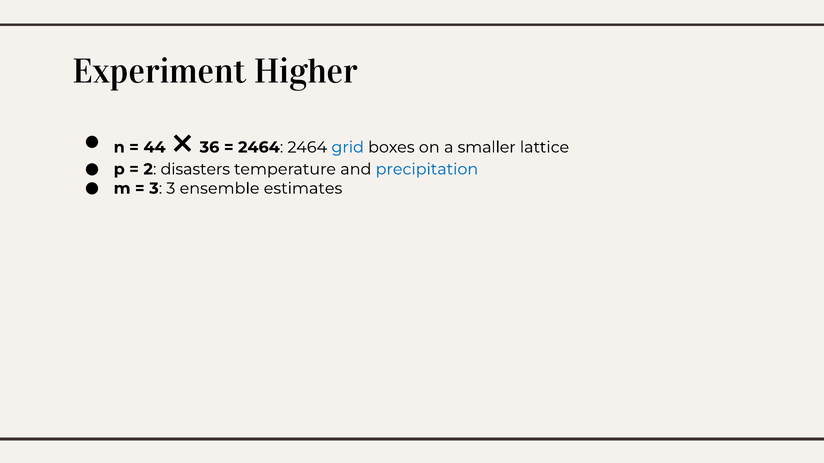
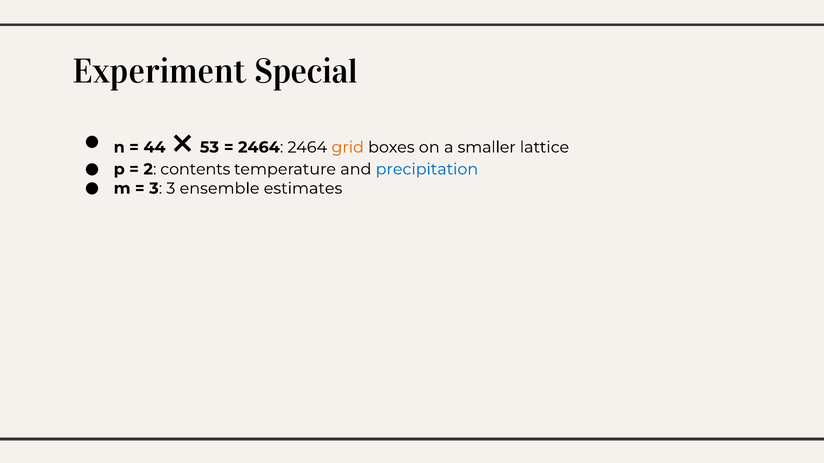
Higher: Higher -> Special
36: 36 -> 53
grid colour: blue -> orange
disasters: disasters -> contents
